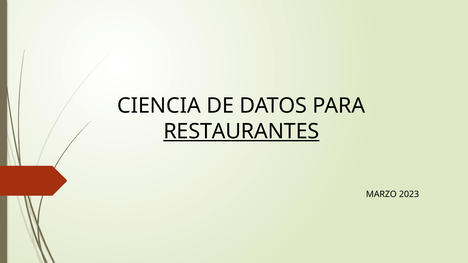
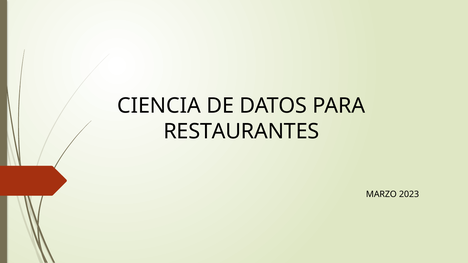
RESTAURANTES underline: present -> none
